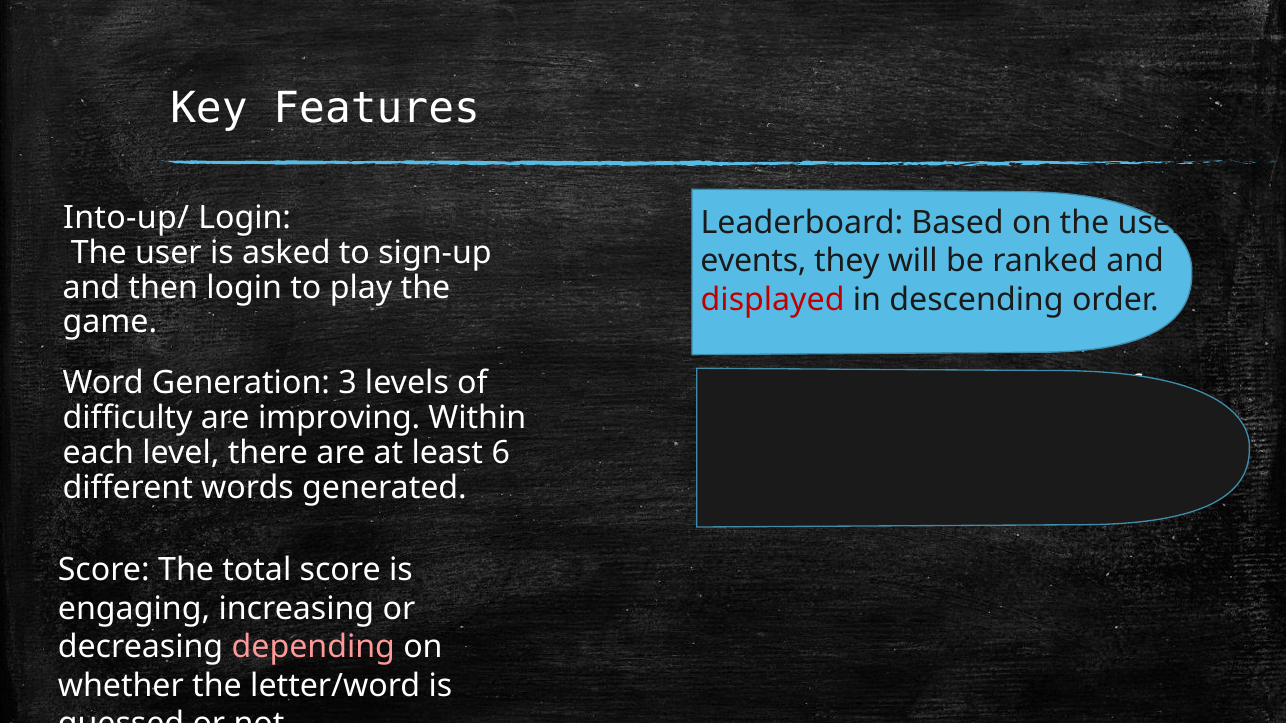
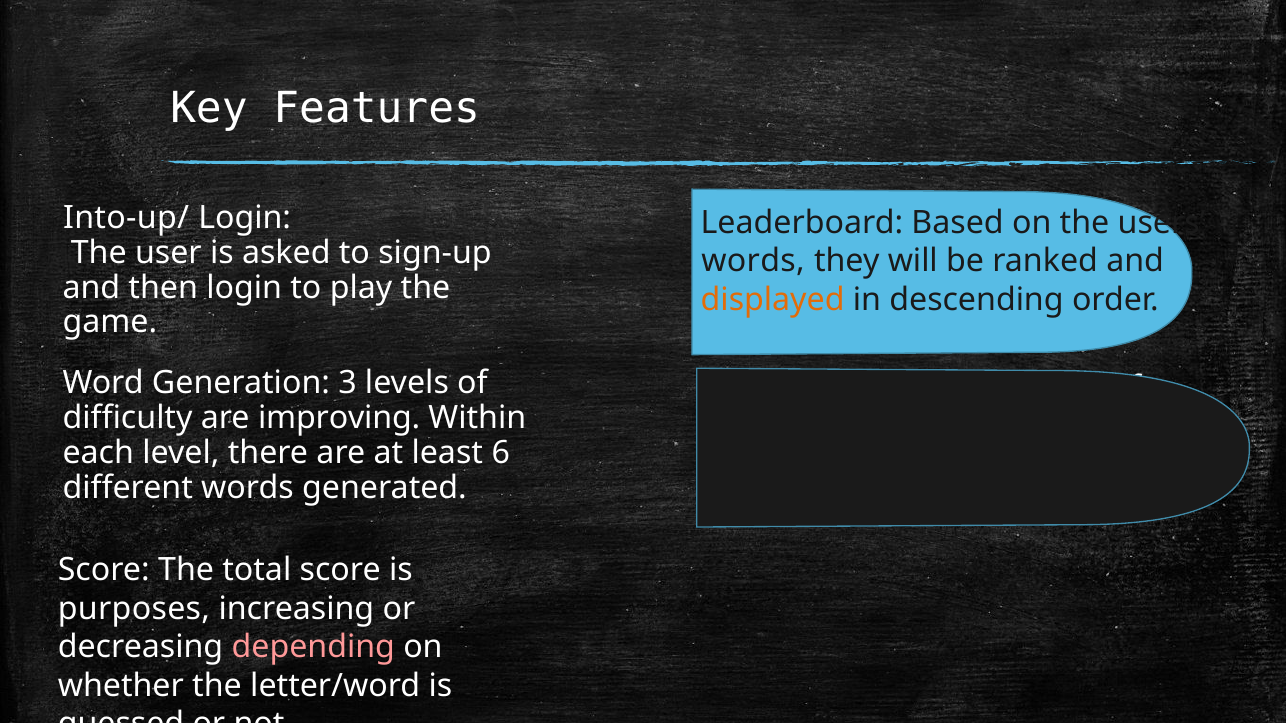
events at (753, 261): events -> words
displayed colour: red -> orange
engaging: engaging -> purposes
